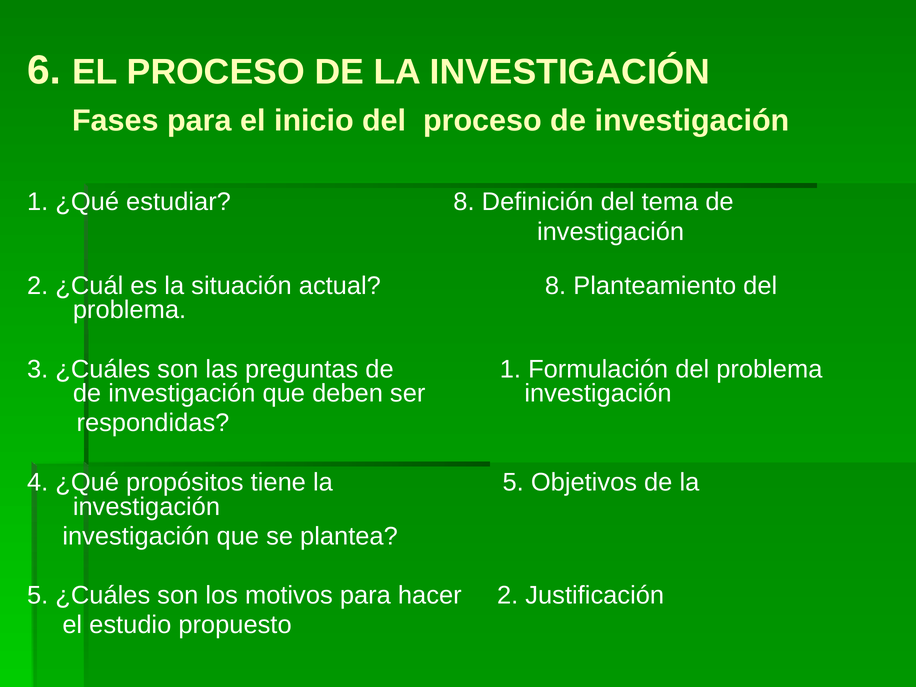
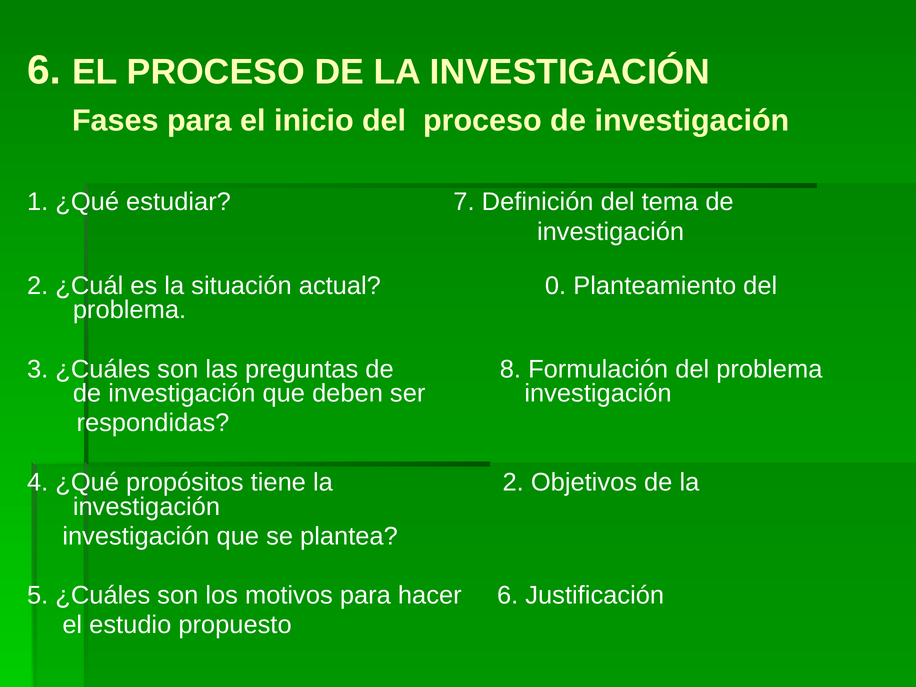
estudiar 8: 8 -> 7
actual 8: 8 -> 0
de 1: 1 -> 8
la 5: 5 -> 2
hacer 2: 2 -> 6
